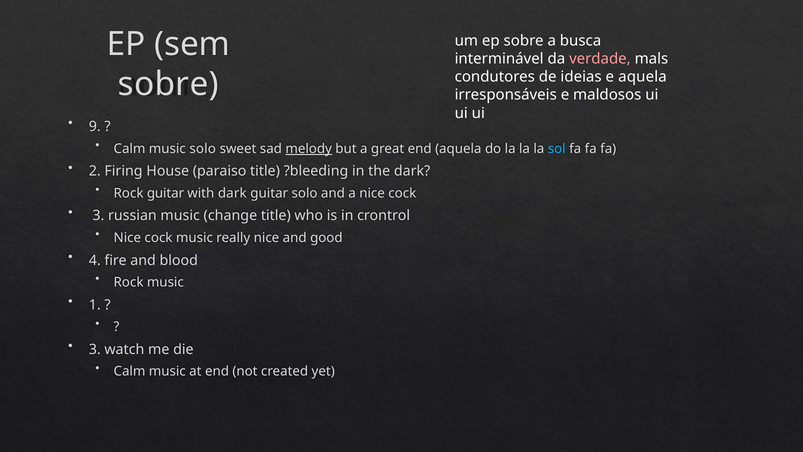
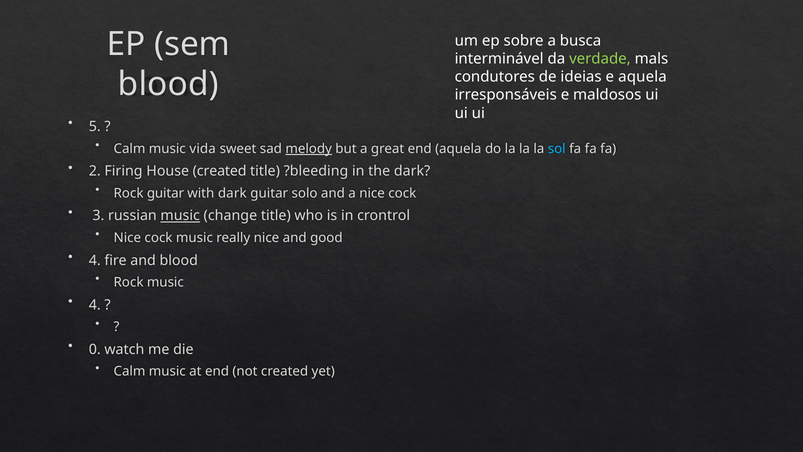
verdade colour: pink -> light green
sobre at (168, 84): sobre -> blood
9: 9 -> 5
music solo: solo -> vida
House paraiso: paraiso -> created
music at (180, 216) underline: none -> present
1 at (95, 305): 1 -> 4
3 at (95, 349): 3 -> 0
